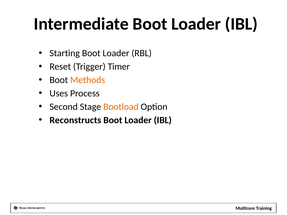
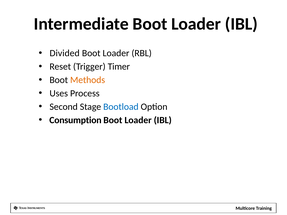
Starting: Starting -> Divided
Bootload colour: orange -> blue
Reconstructs: Reconstructs -> Consumption
